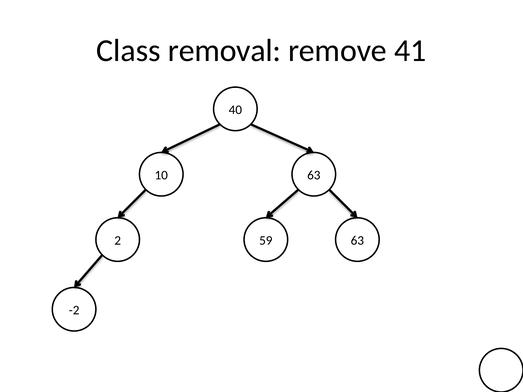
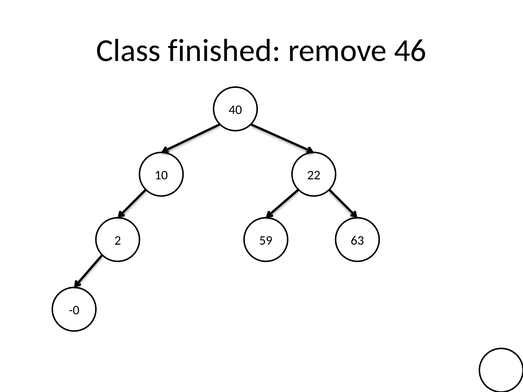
removal: removal -> finished
41: 41 -> 46
10 63: 63 -> 22
-2: -2 -> -0
